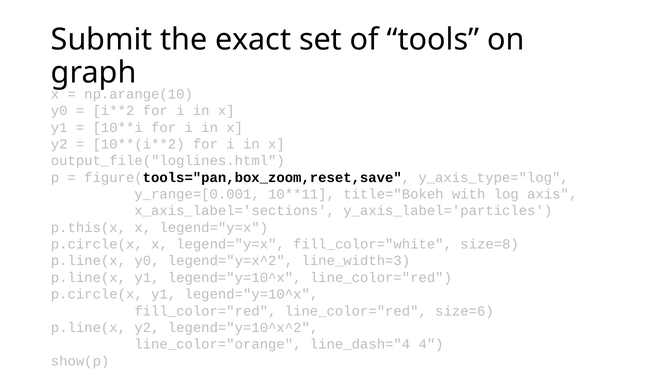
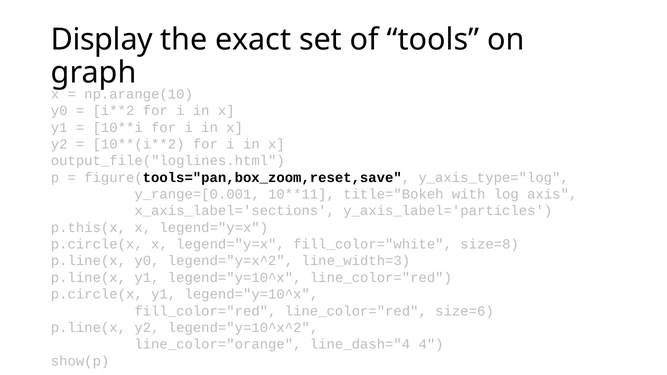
Submit: Submit -> Display
